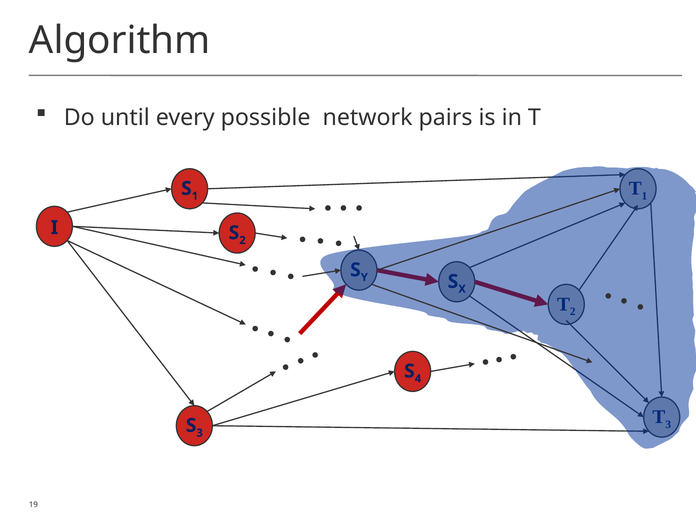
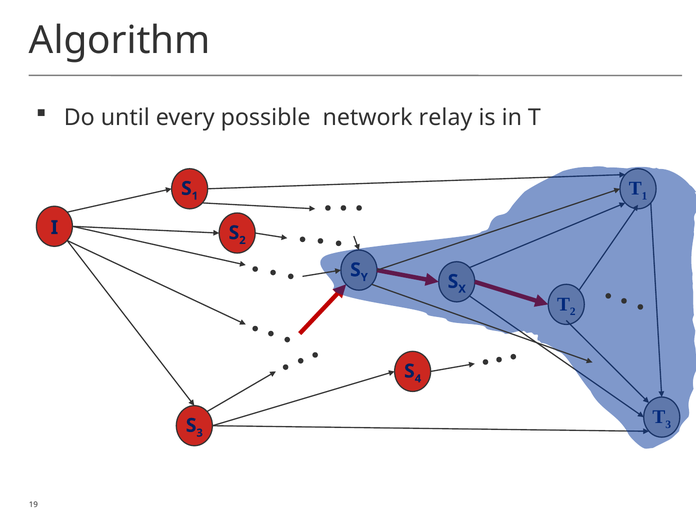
pairs: pairs -> relay
